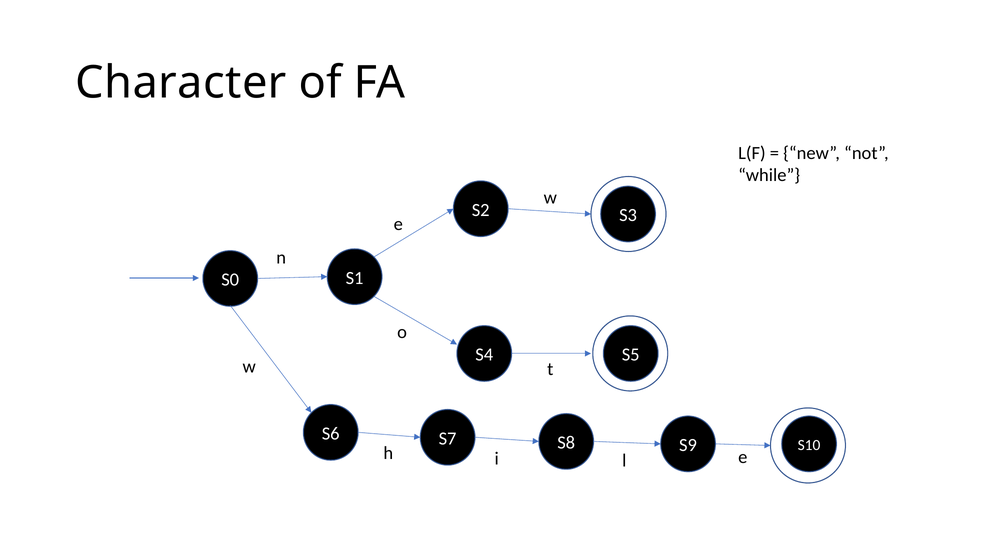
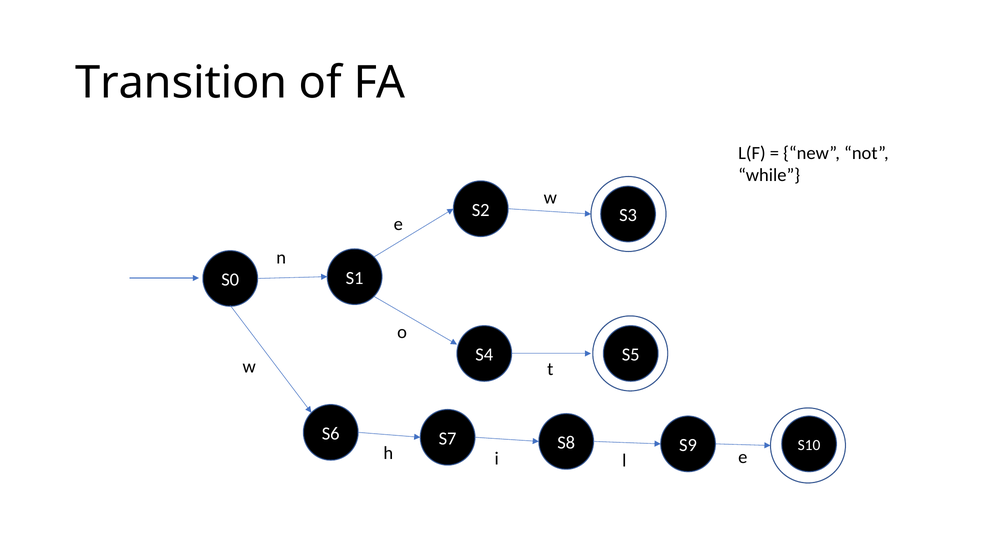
Character: Character -> Transition
